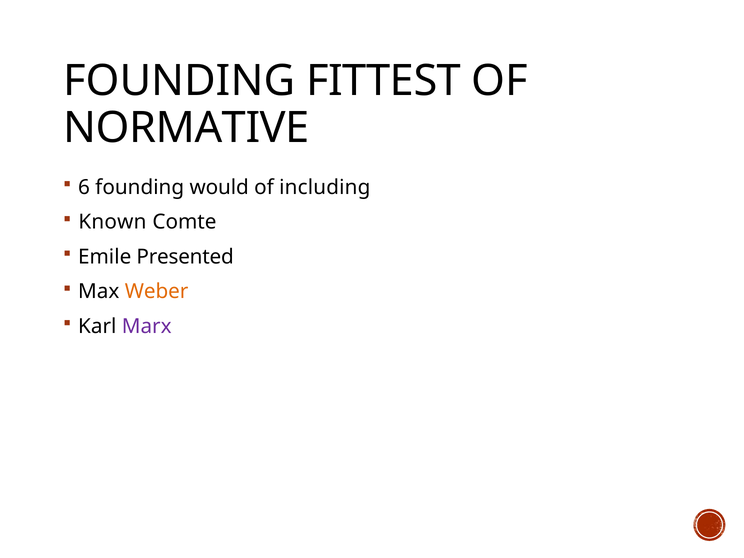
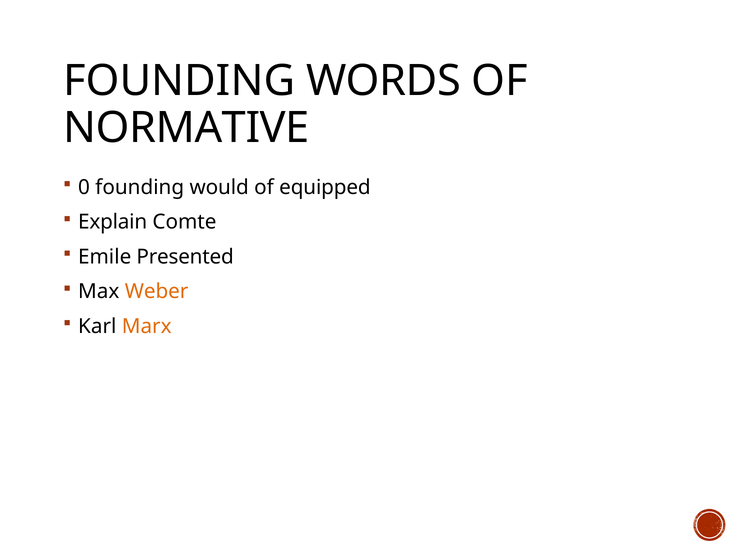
FITTEST: FITTEST -> WORDS
6: 6 -> 0
including: including -> equipped
Known: Known -> Explain
Marx colour: purple -> orange
